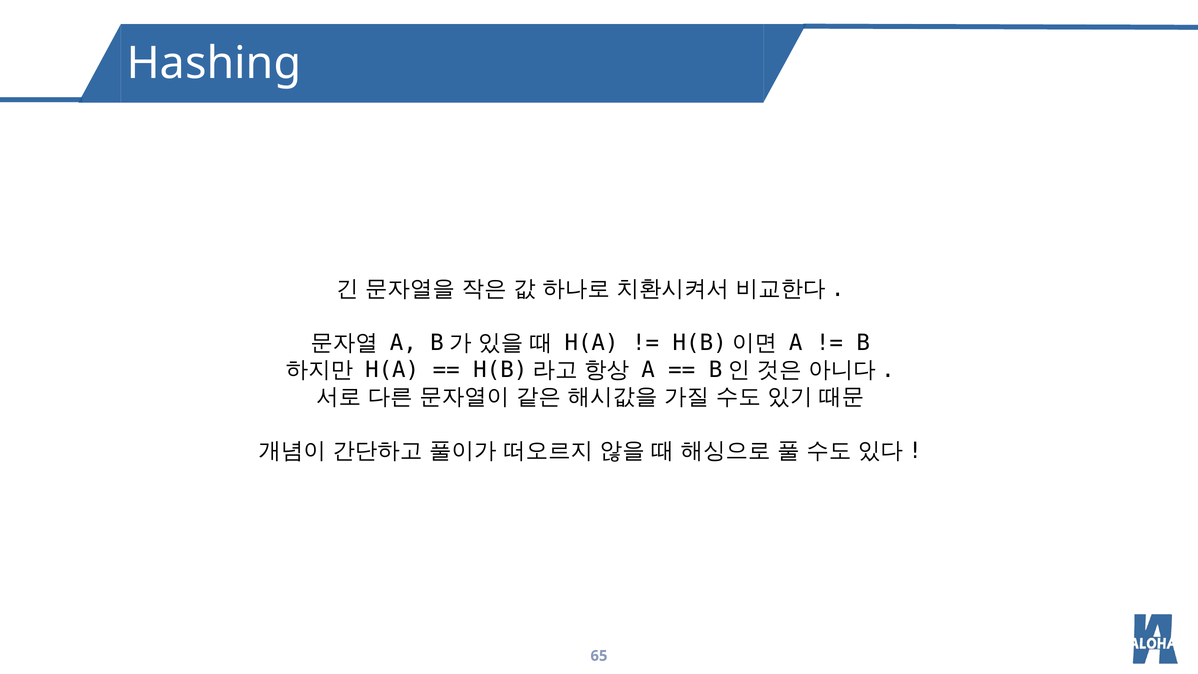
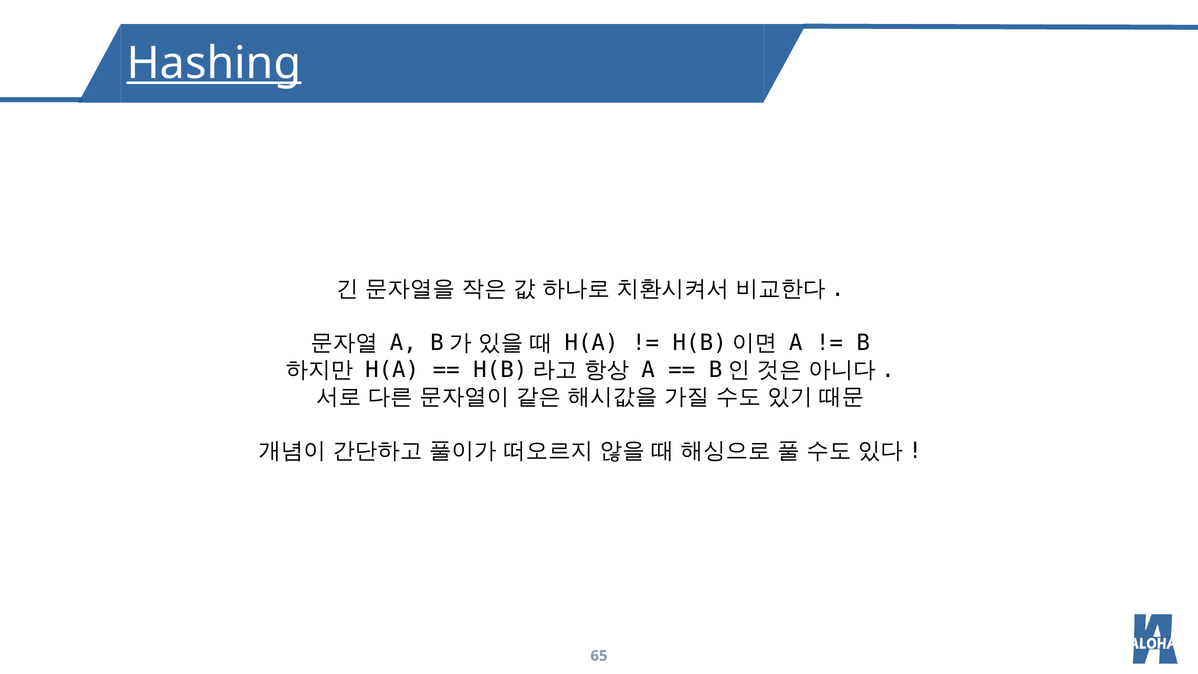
Hashing underline: none -> present
